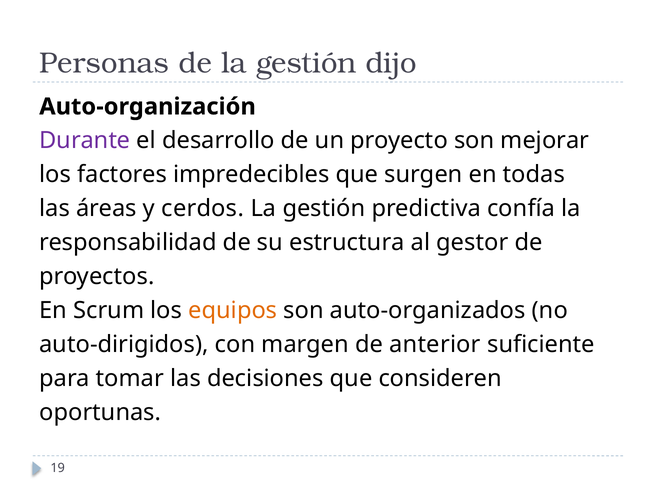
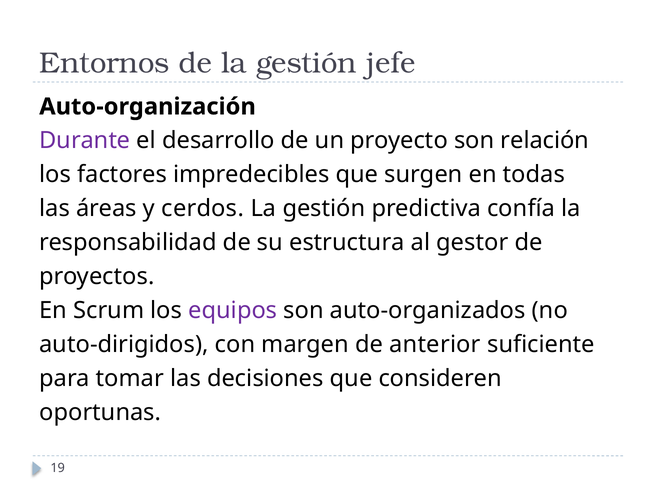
Personas: Personas -> Entornos
dijo: dijo -> jefe
mejorar: mejorar -> relación
equipos colour: orange -> purple
